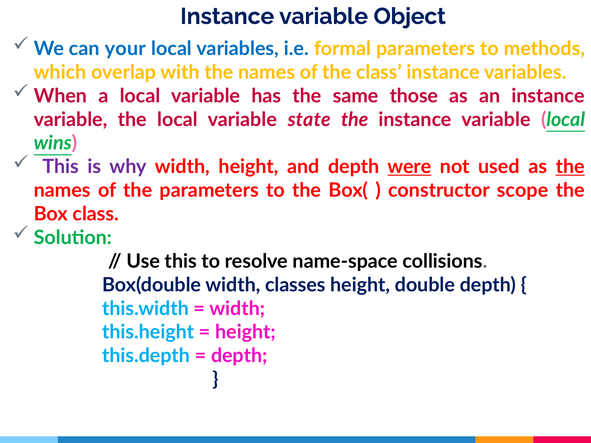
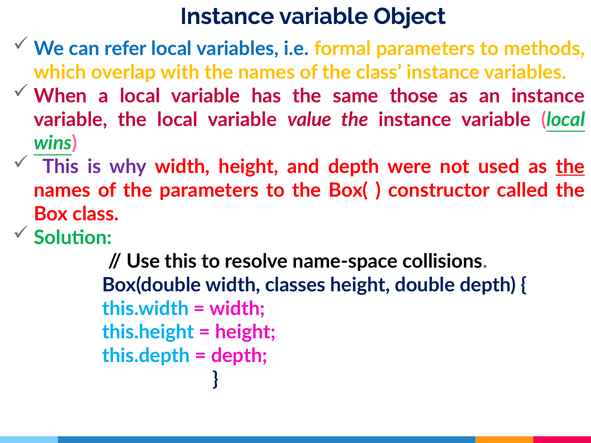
your: your -> refer
state: state -> value
were underline: present -> none
scope: scope -> called
